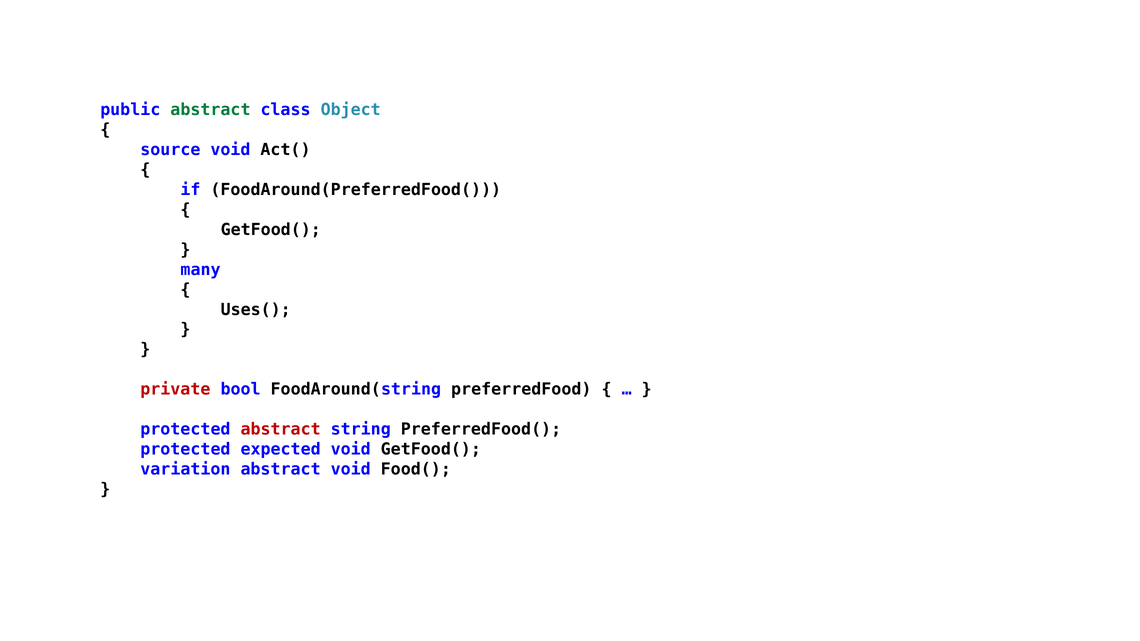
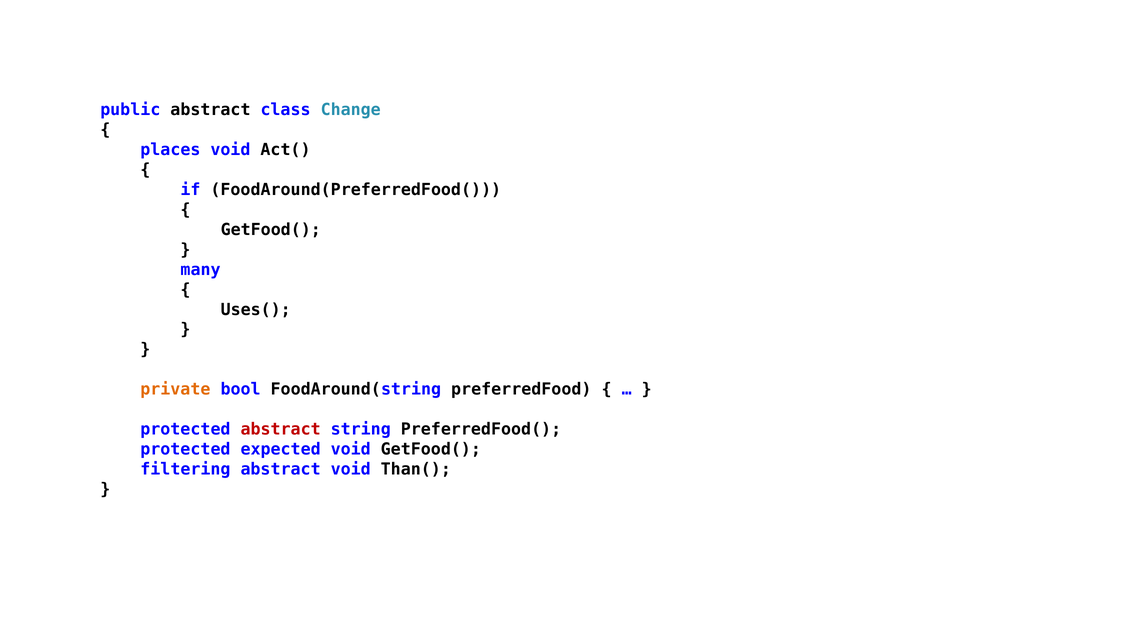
abstract at (210, 110) colour: green -> black
Object: Object -> Change
source: source -> places
private colour: red -> orange
variation: variation -> filtering
Food(: Food( -> Than(
